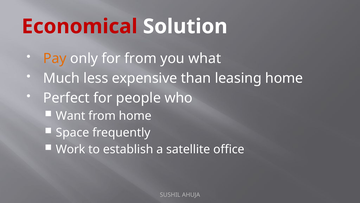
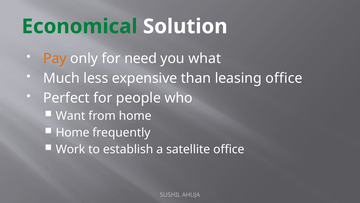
Economical colour: red -> green
for from: from -> need
leasing home: home -> office
Space at (72, 132): Space -> Home
